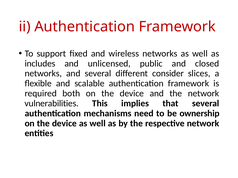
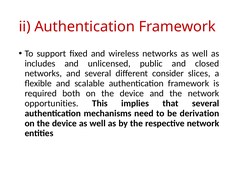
vulnerabilities: vulnerabilities -> opportunities
ownership: ownership -> derivation
